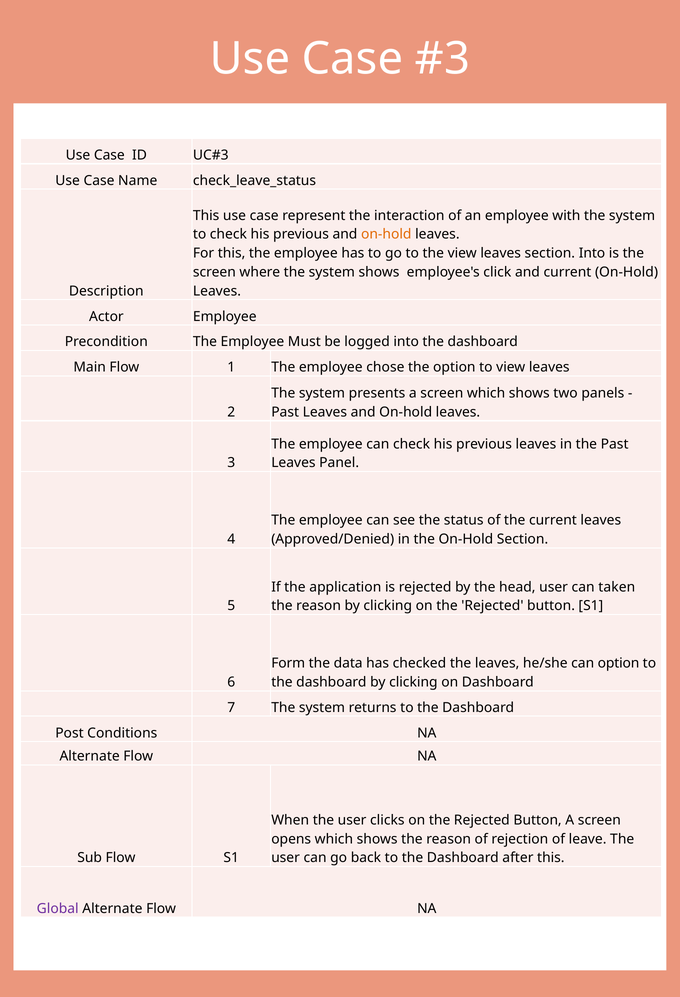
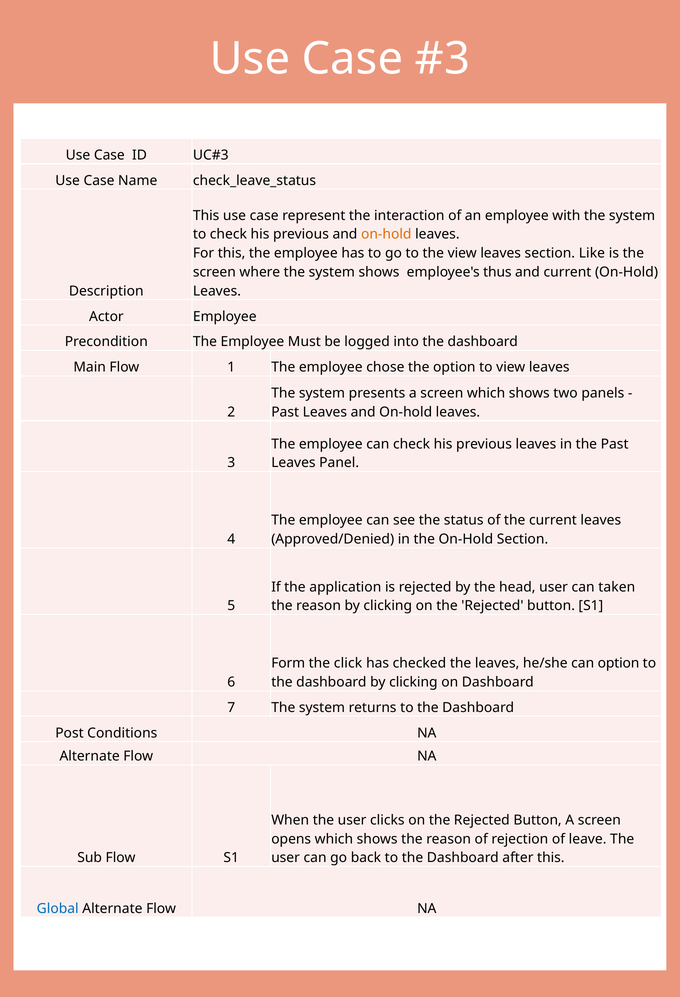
section Into: Into -> Like
click: click -> thus
data: data -> click
Global colour: purple -> blue
